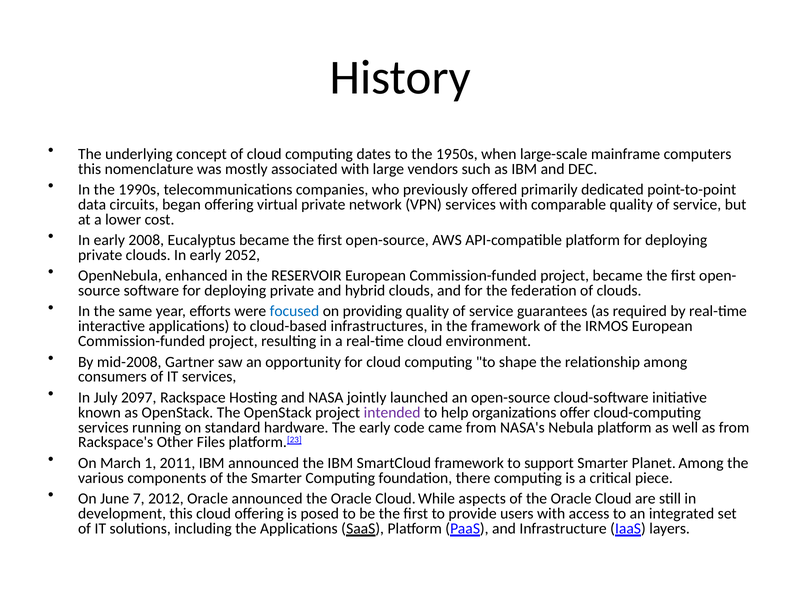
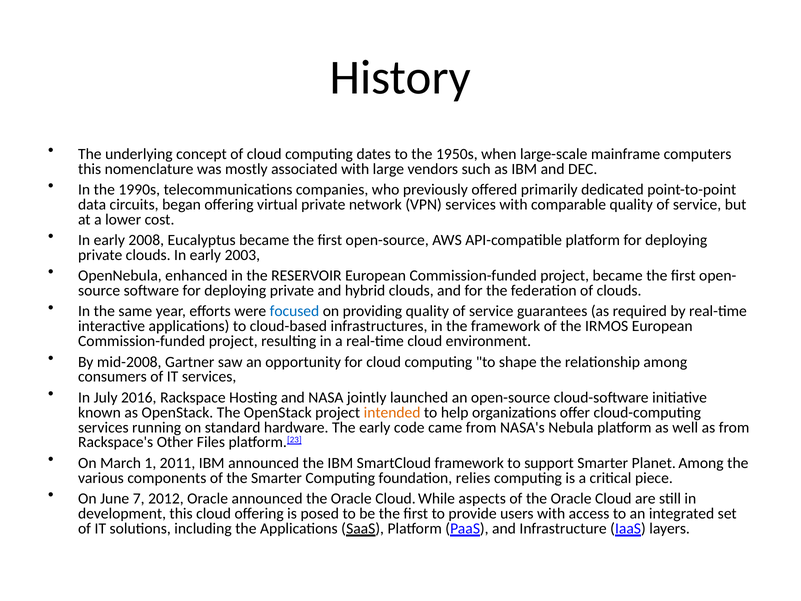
2052: 2052 -> 2003
2097: 2097 -> 2016
intended colour: purple -> orange
there: there -> relies
